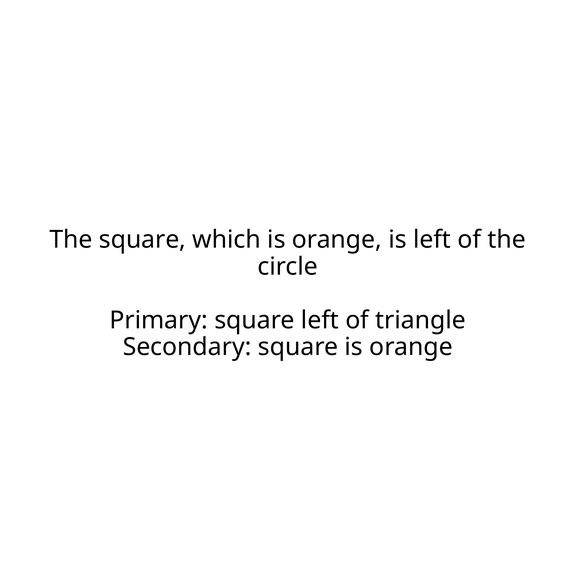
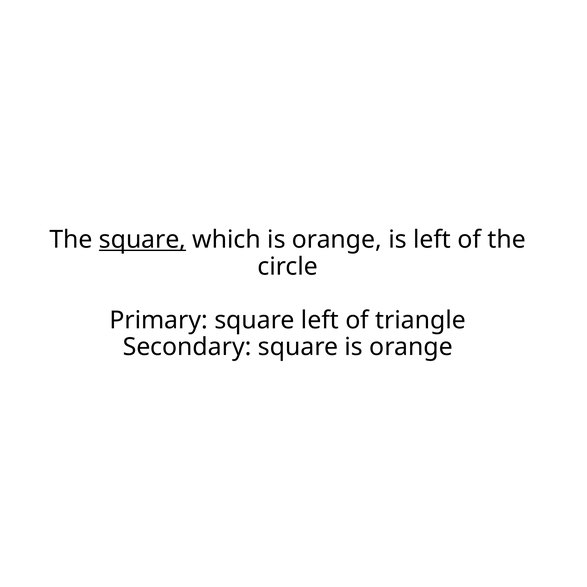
square at (142, 240) underline: none -> present
